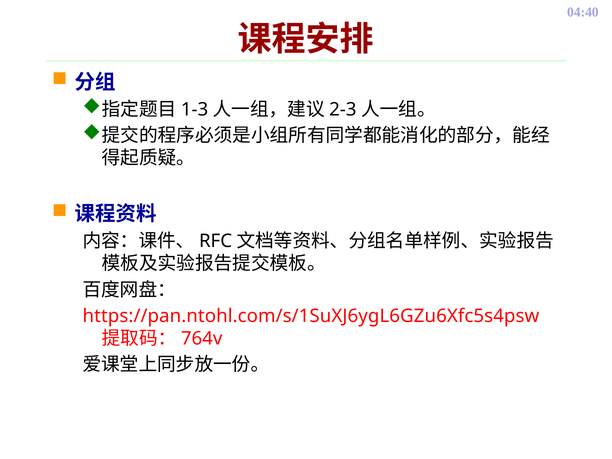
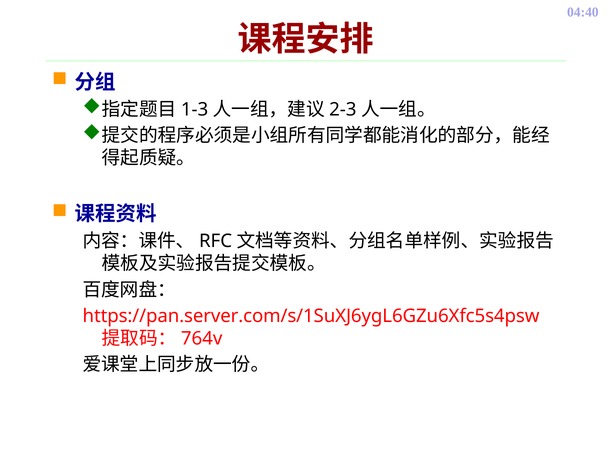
https://pan.ntohl.com/s/1SuXJ6ygL6GZu6Xfc5s4psw: https://pan.ntohl.com/s/1SuXJ6ygL6GZu6Xfc5s4psw -> https://pan.server.com/s/1SuXJ6ygL6GZu6Xfc5s4psw
